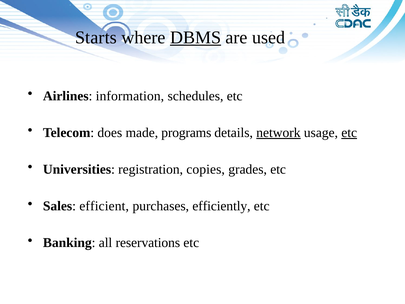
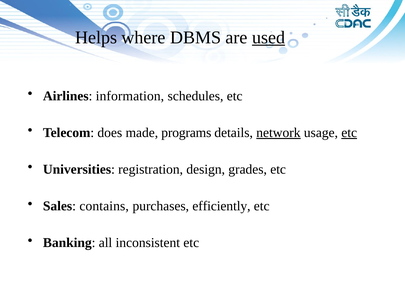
Starts: Starts -> Helps
DBMS underline: present -> none
used underline: none -> present
copies: copies -> design
efficient: efficient -> contains
reservations: reservations -> inconsistent
